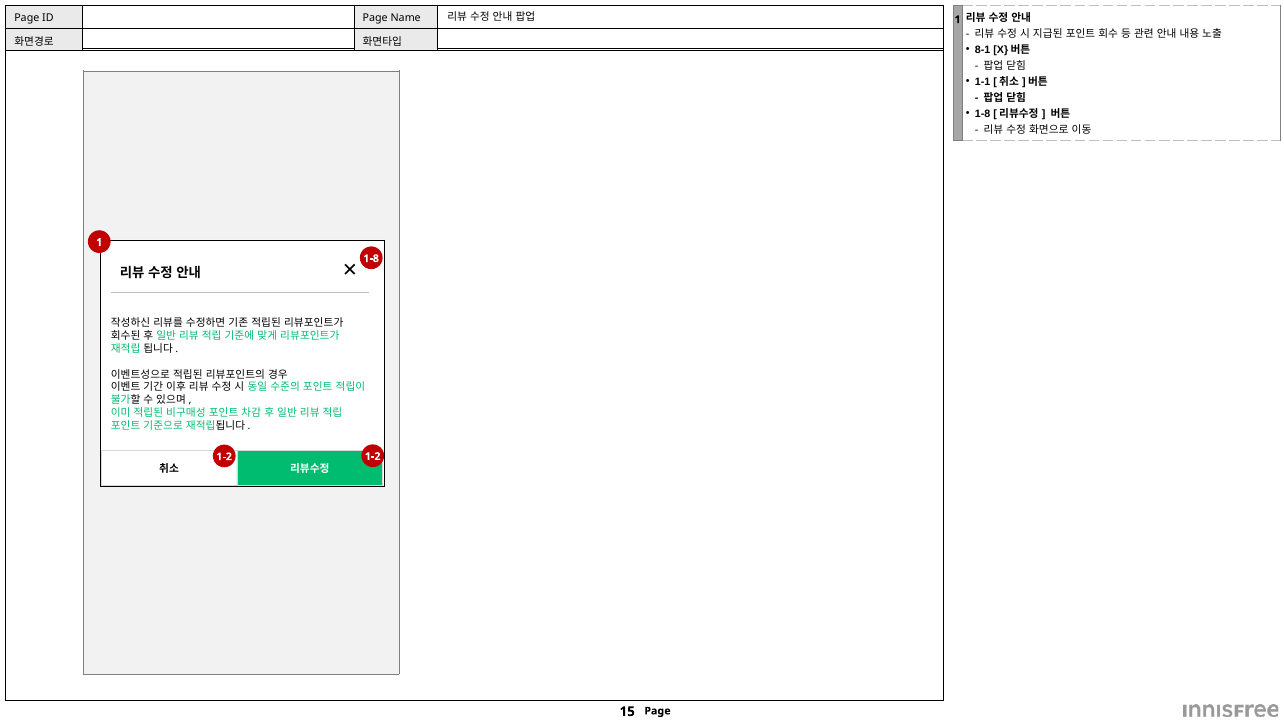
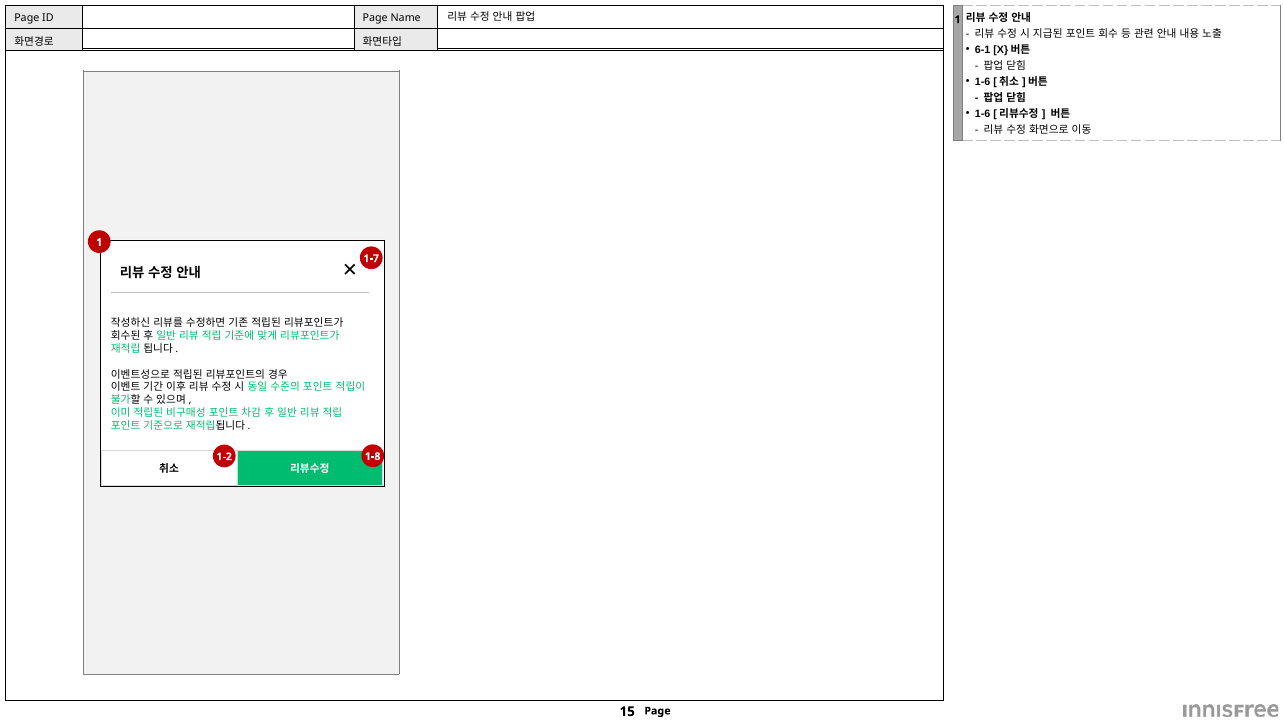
8-1: 8-1 -> 6-1
1-1 at (983, 82): 1-1 -> 1-6
1-8 at (983, 114): 1-8 -> 1-6
1-8 at (371, 259): 1-8 -> 1-7
1-2 1-2: 1-2 -> 1-8
